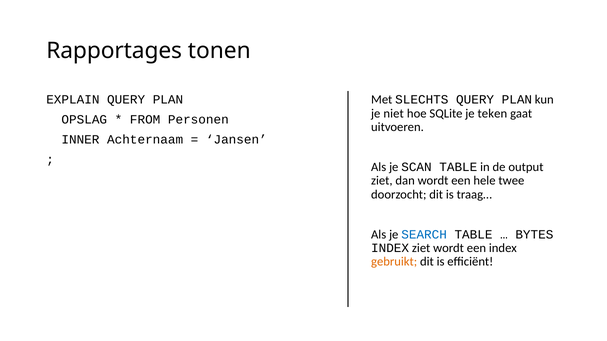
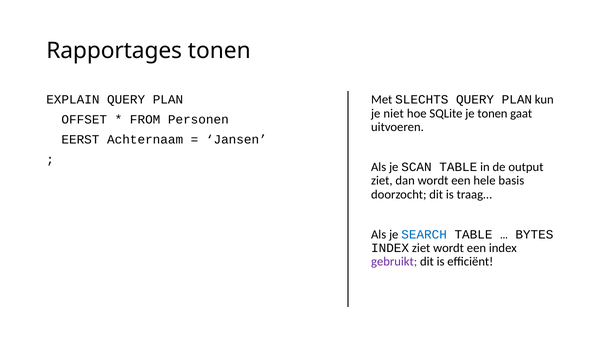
je teken: teken -> tonen
OPSLAG: OPSLAG -> OFFSET
INNER: INNER -> EERST
twee: twee -> basis
gebruikt colour: orange -> purple
